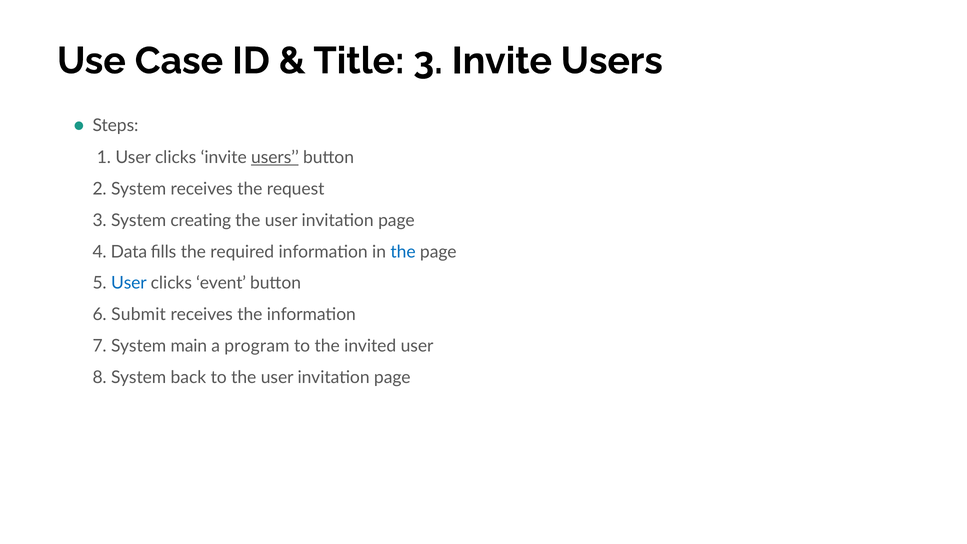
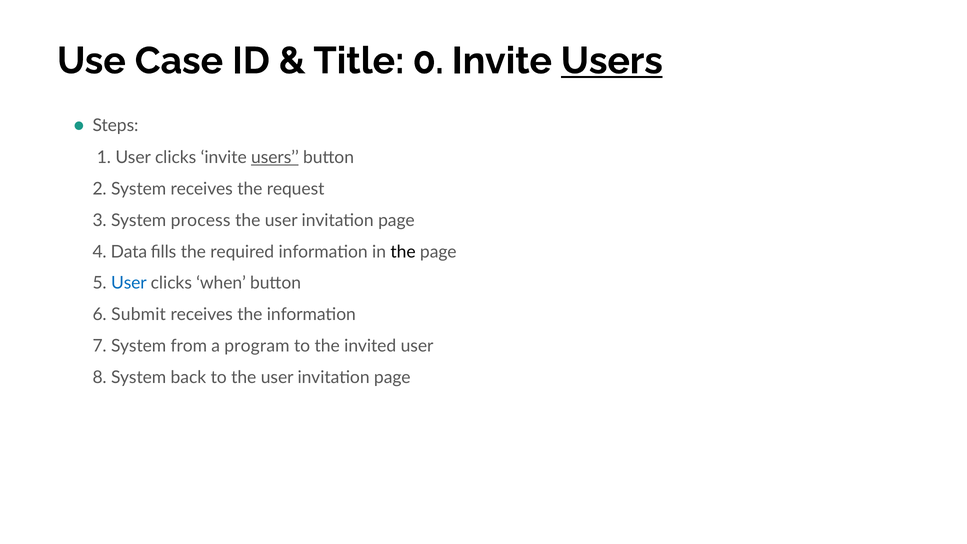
Title 3: 3 -> 0
Users at (612, 61) underline: none -> present
creating: creating -> process
the at (403, 252) colour: blue -> black
event: event -> when
main: main -> from
